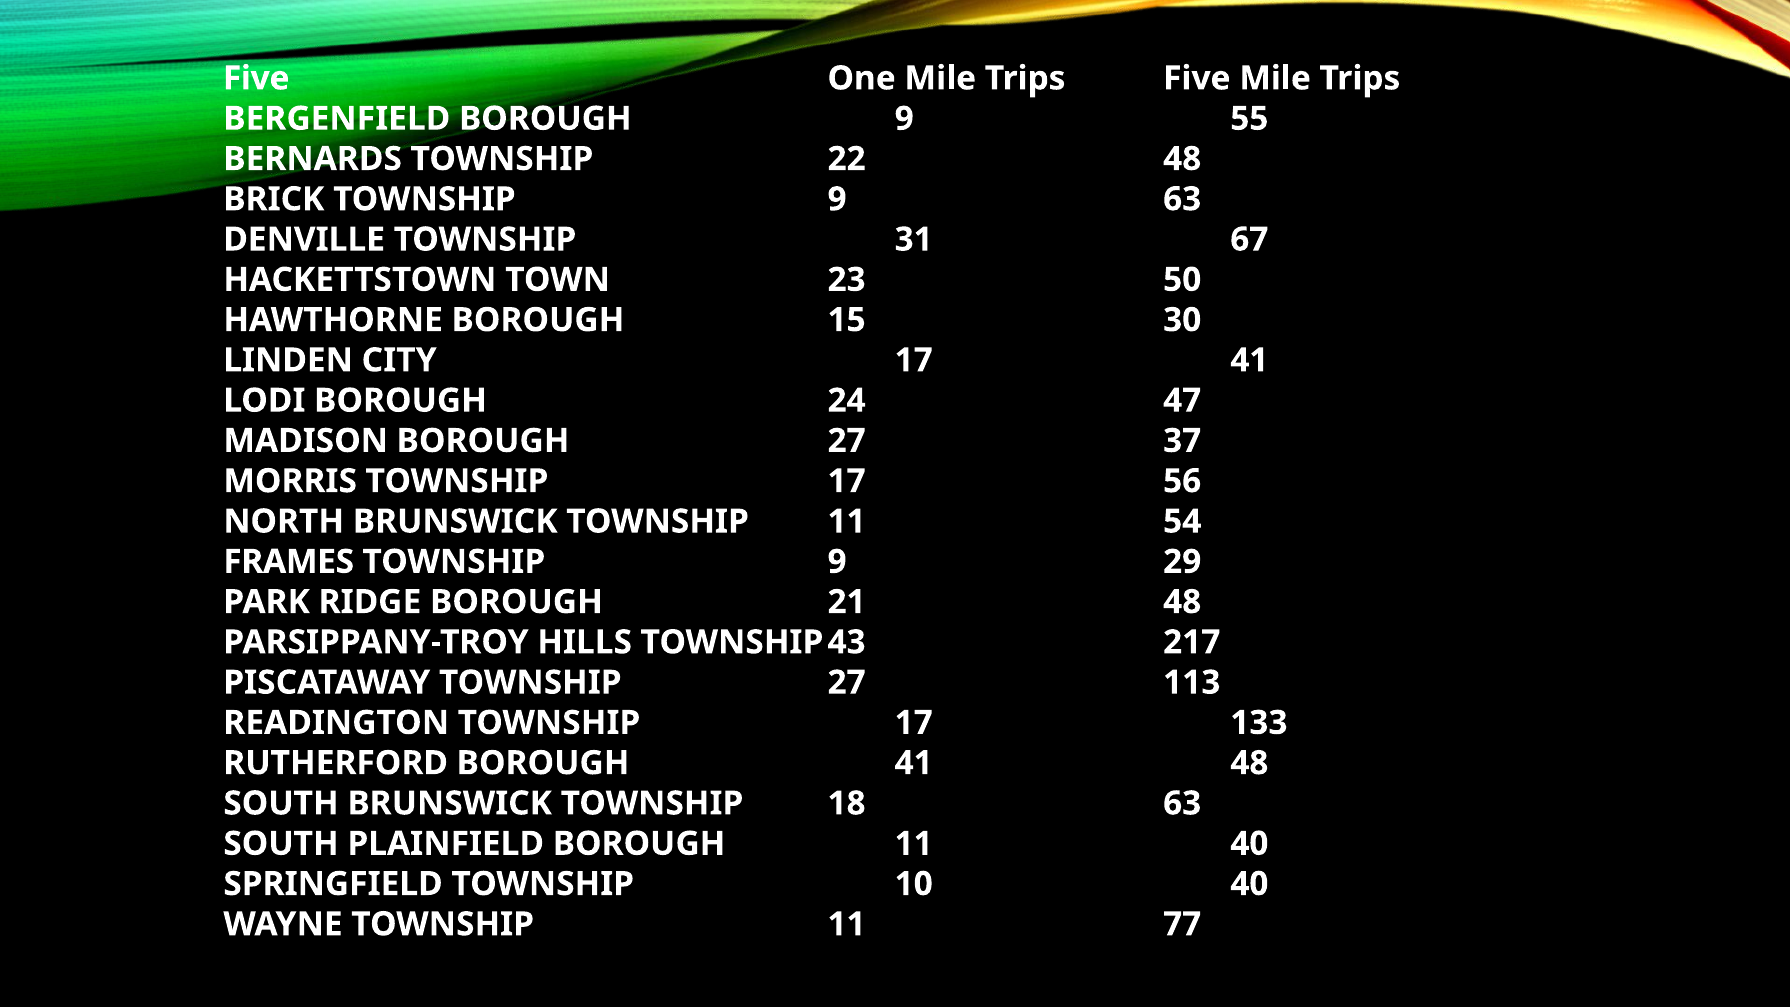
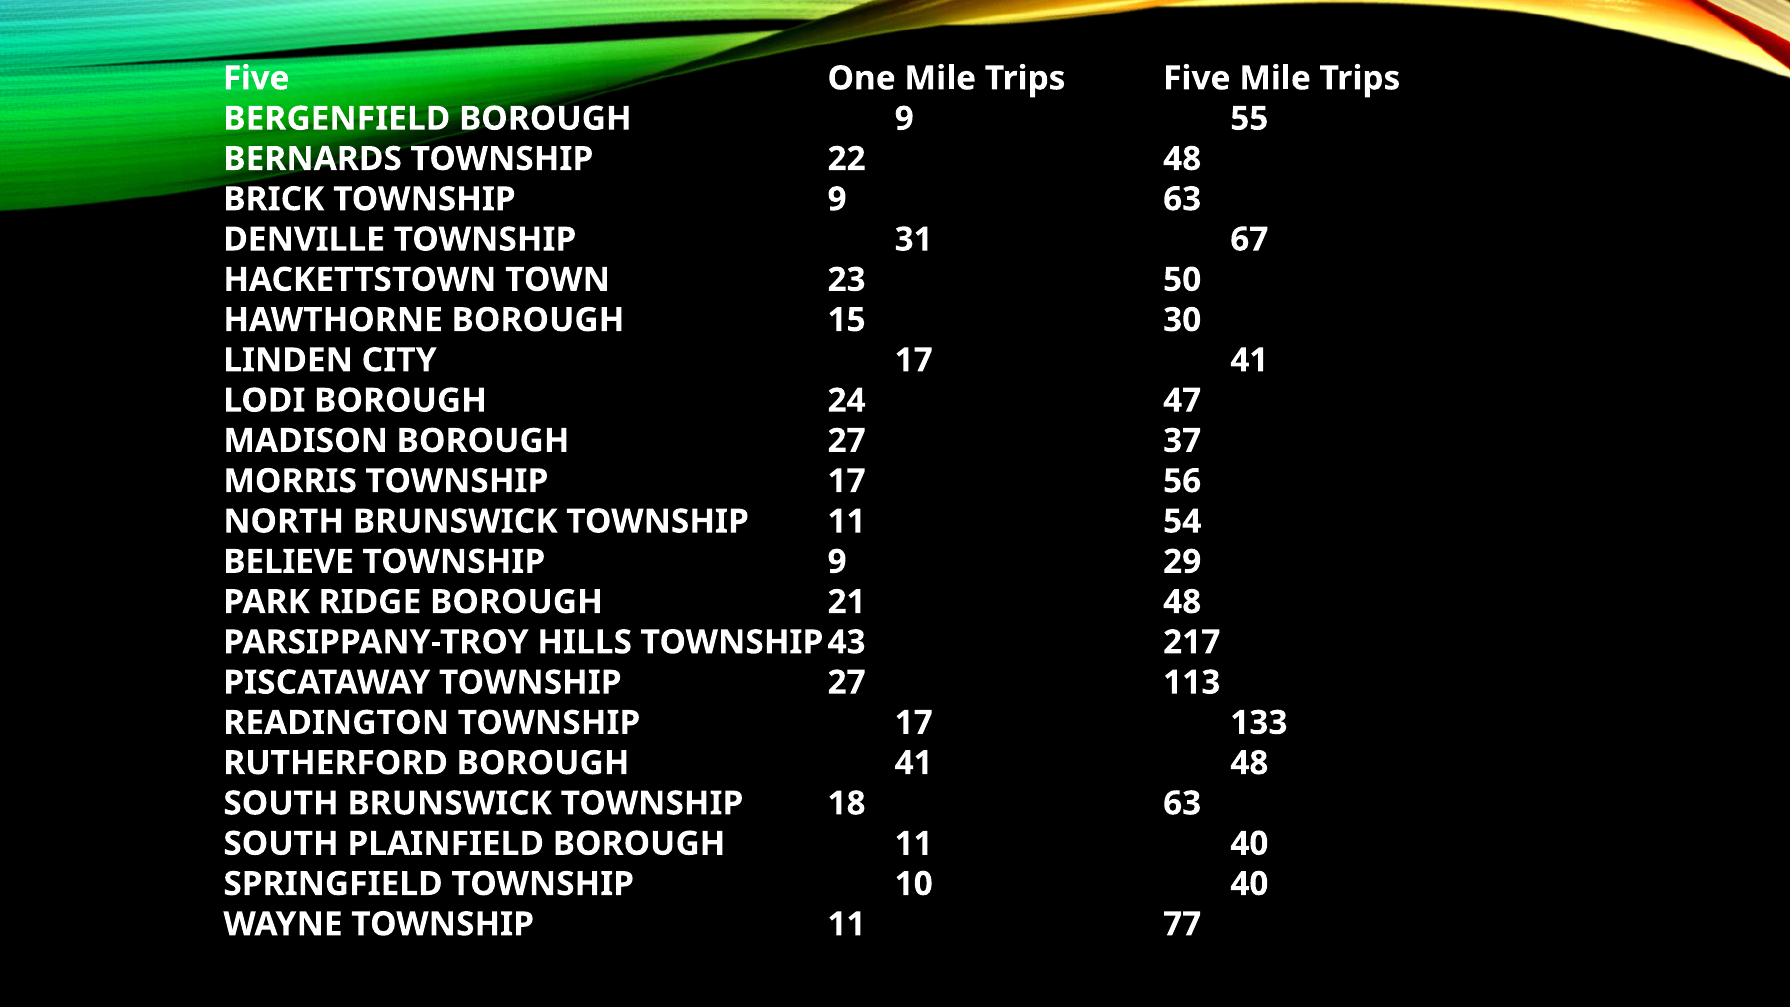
FRAMES: FRAMES -> BELIEVE
